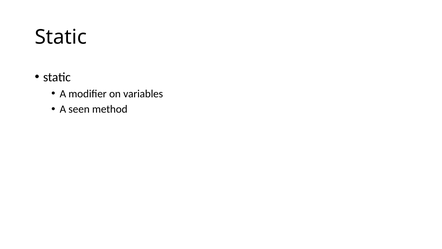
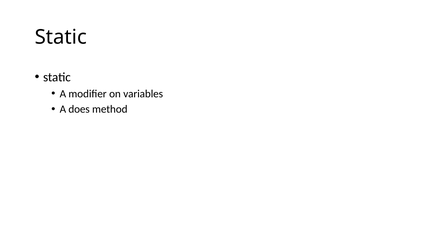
seen: seen -> does
